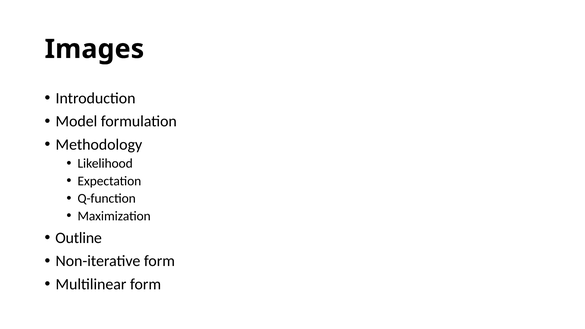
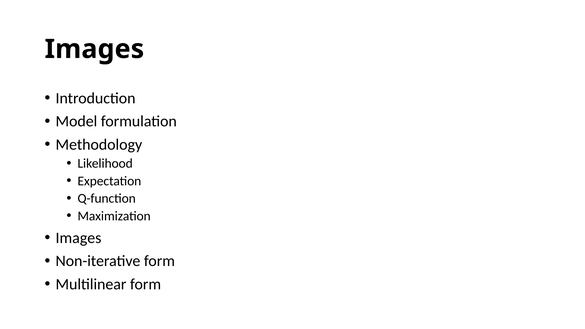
Outline at (79, 238): Outline -> Images
